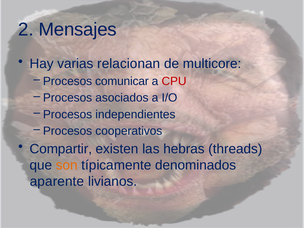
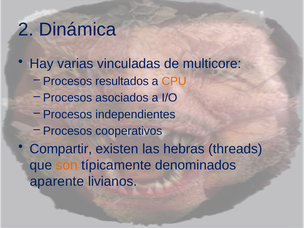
Mensajes: Mensajes -> Dinámica
relacionan: relacionan -> vinculadas
comunicar: comunicar -> resultados
CPU colour: red -> orange
